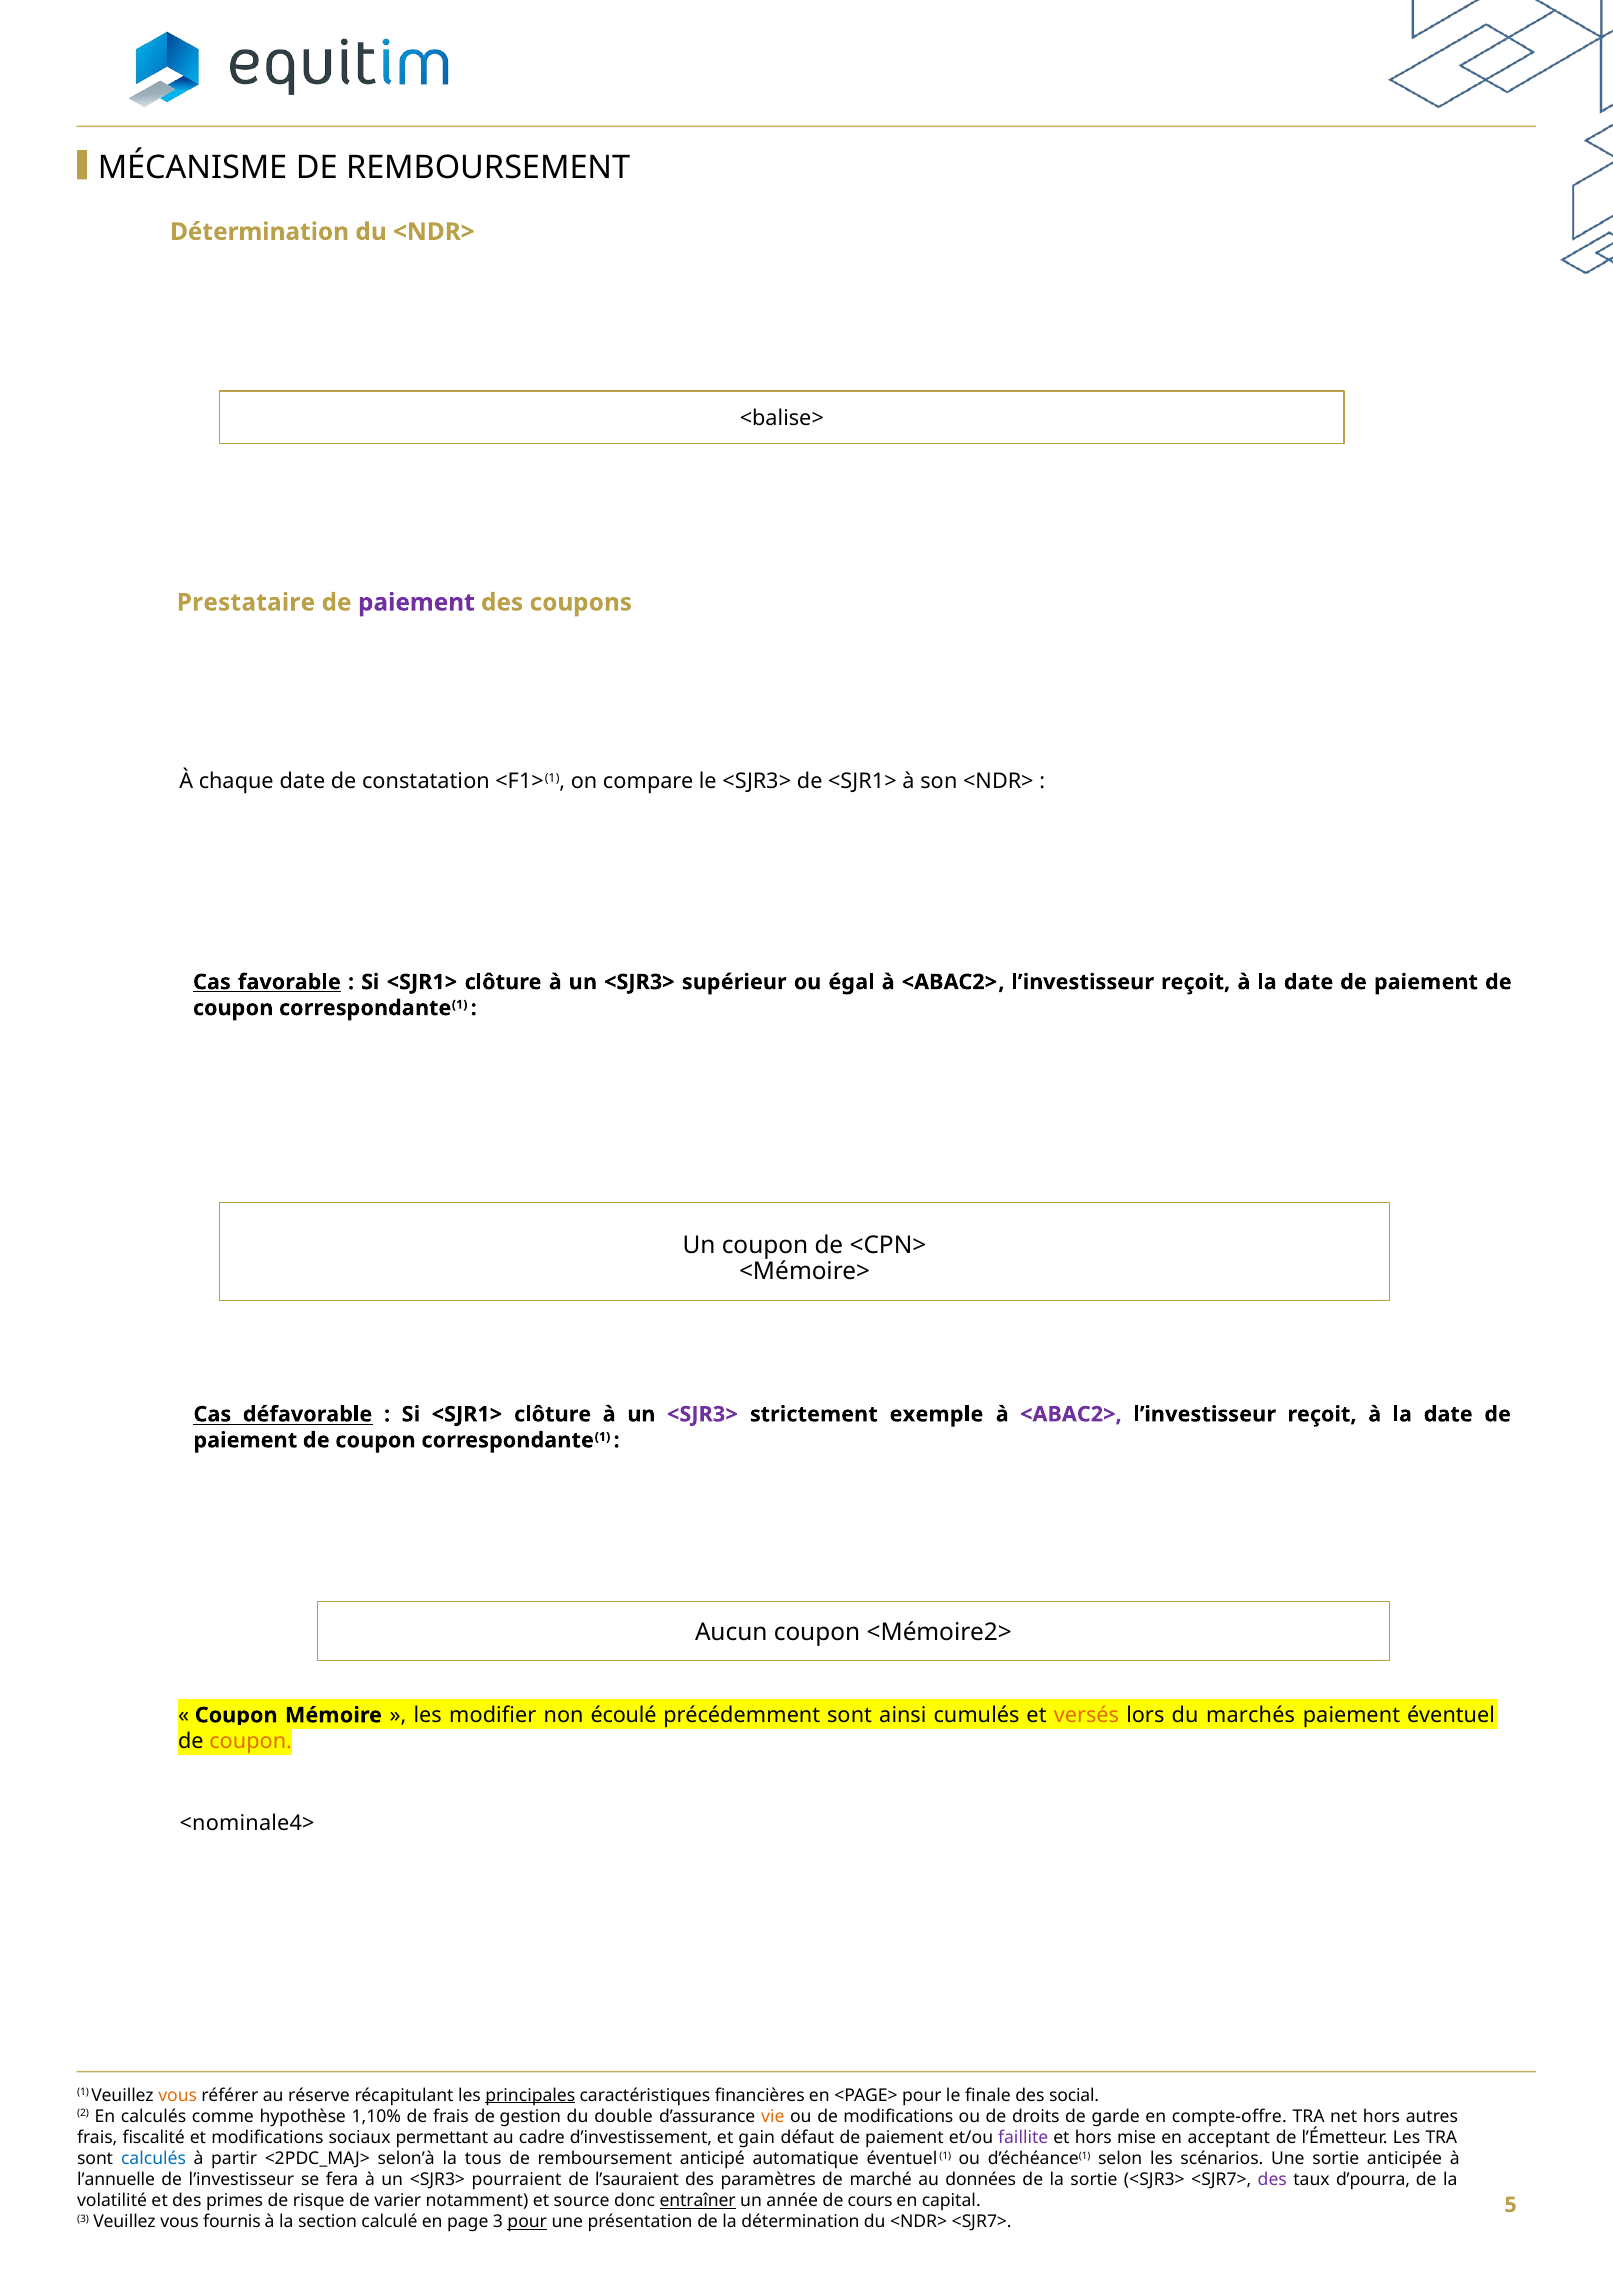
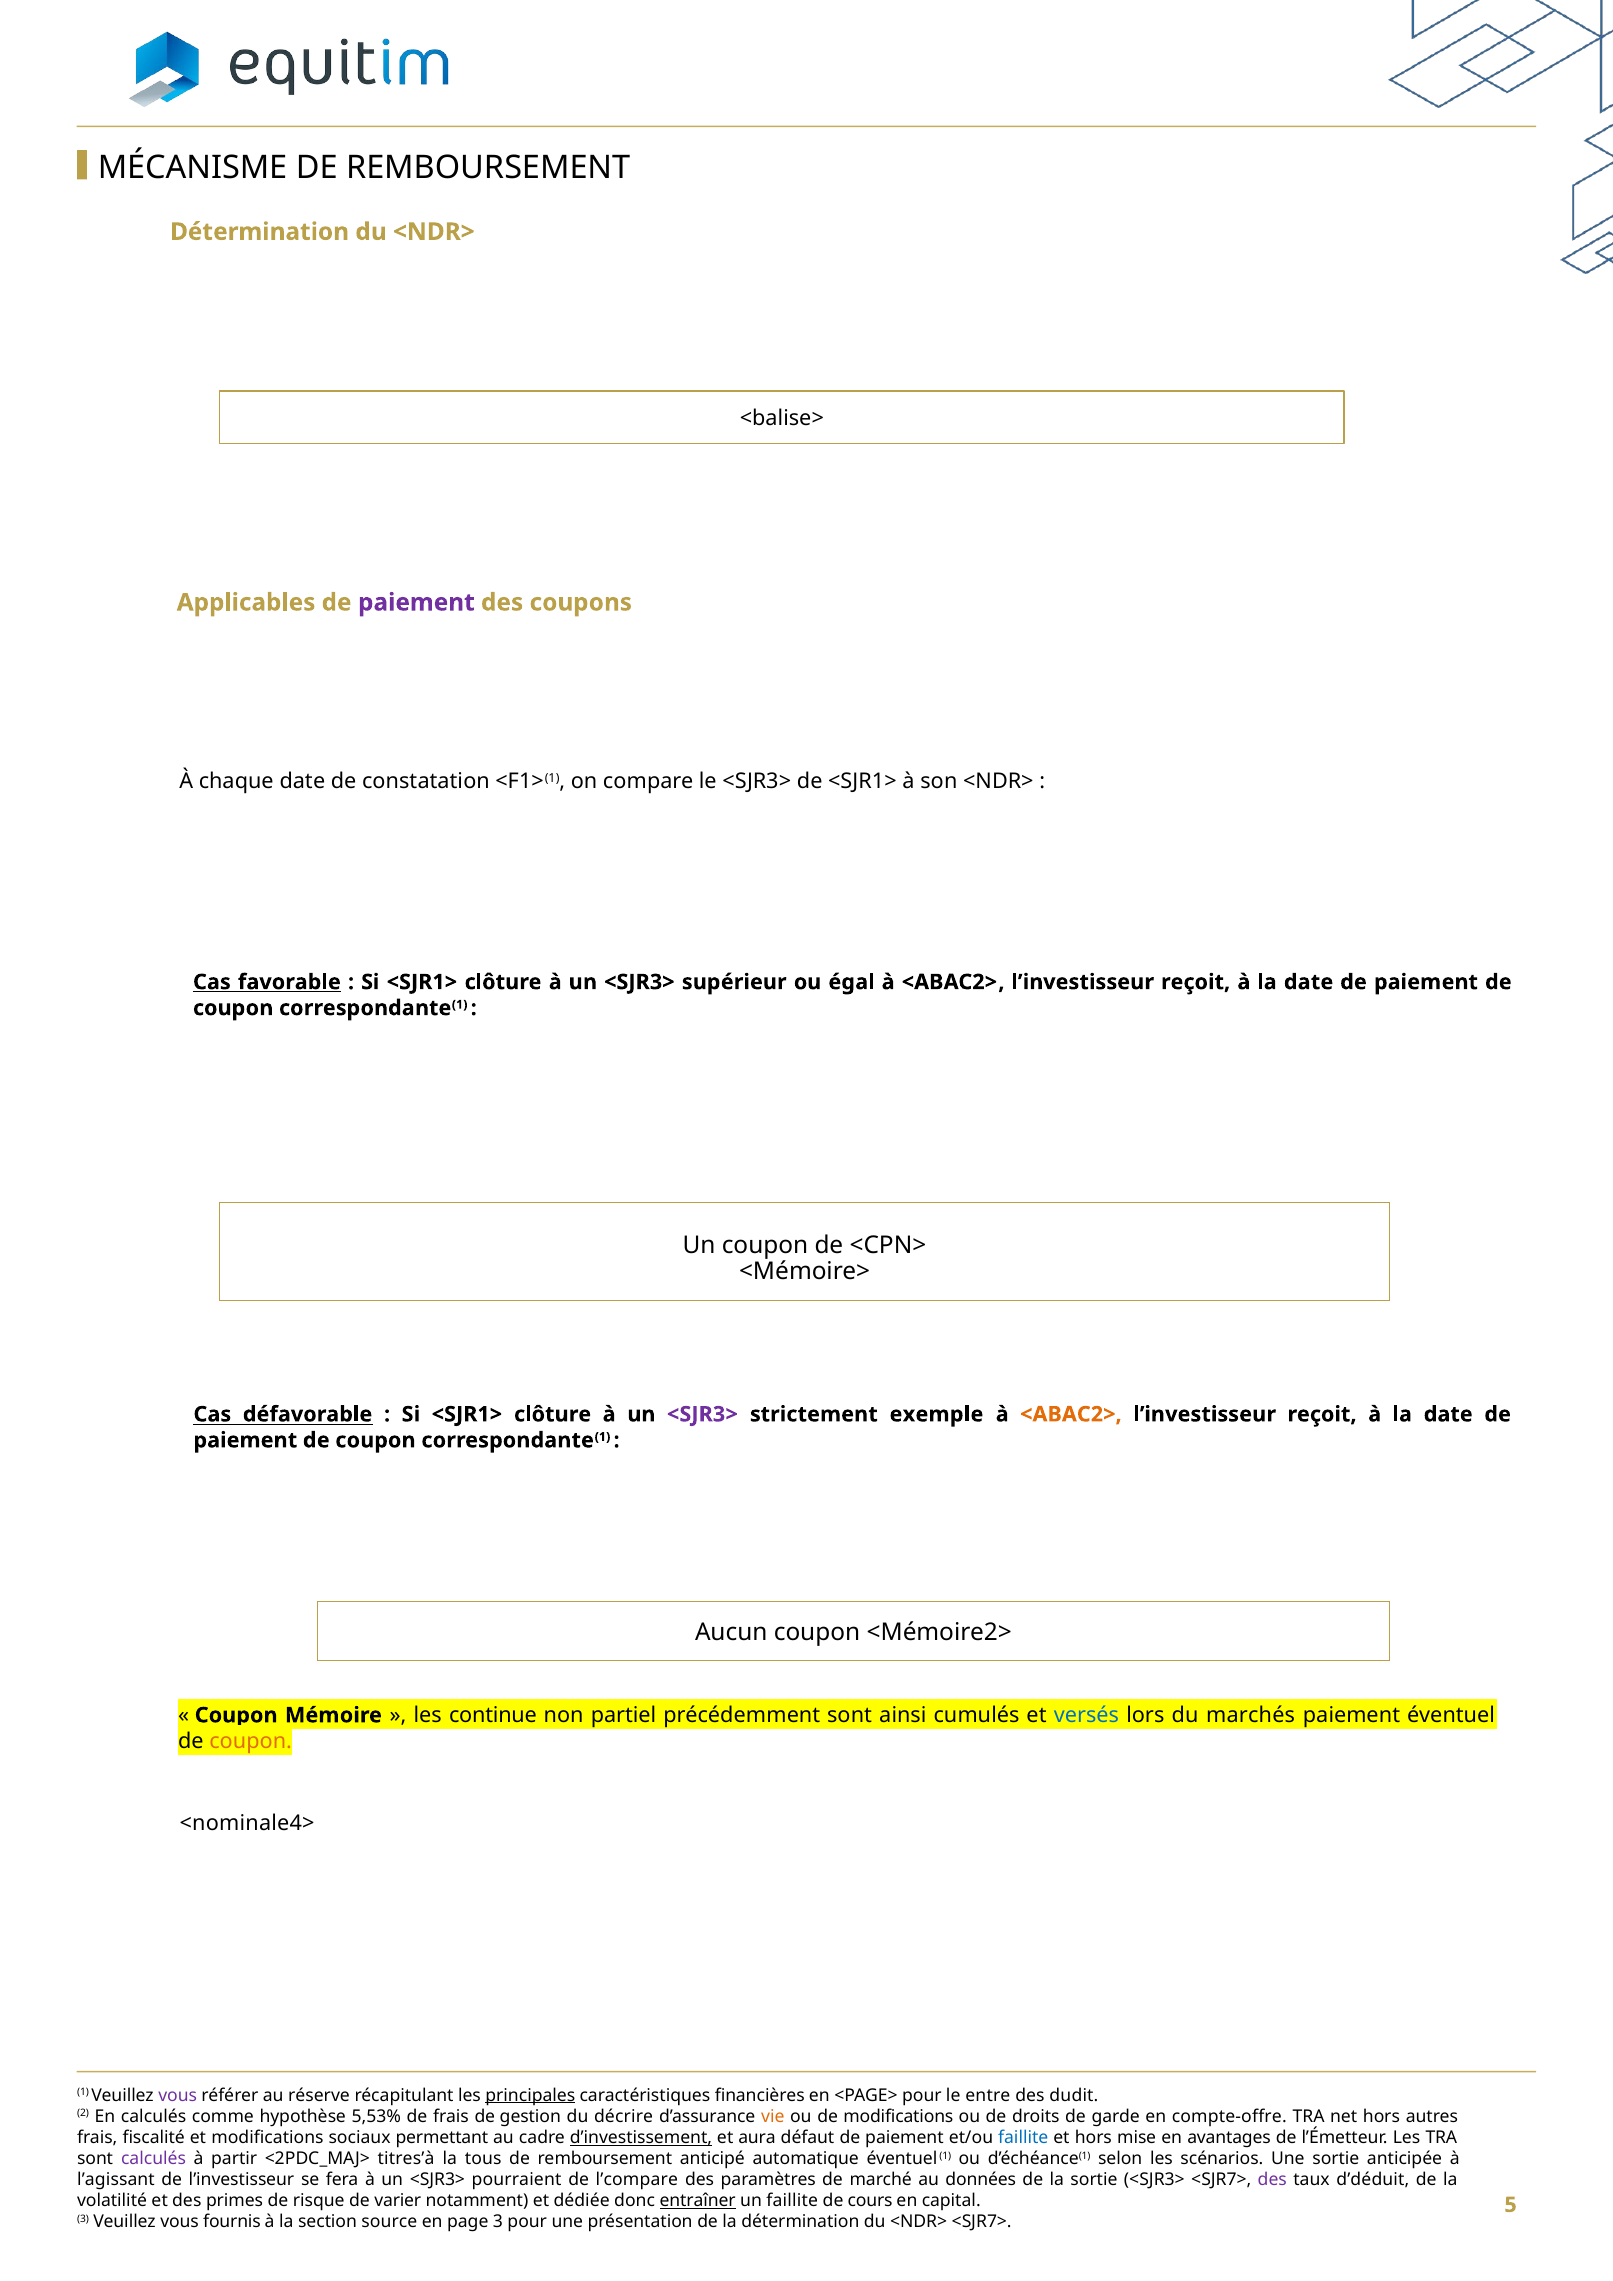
Prestataire: Prestataire -> Applicables
<ABAC2> at (1071, 1415) colour: purple -> orange
modifier: modifier -> continue
écoulé: écoulé -> partiel
versés colour: orange -> blue
vous at (178, 2096) colour: orange -> purple
finale: finale -> entre
social: social -> dudit
1,10%: 1,10% -> 5,53%
double: double -> décrire
d’investissement underline: none -> present
gain: gain -> aura
faillite at (1023, 2138) colour: purple -> blue
acceptant: acceptant -> avantages
calculés at (153, 2159) colour: blue -> purple
selon’à: selon’à -> titres’à
l’annuelle: l’annuelle -> l’agissant
l’sauraient: l’sauraient -> l’compare
d’pourra: d’pourra -> d’déduit
source: source -> dédiée
un année: année -> faillite
calculé: calculé -> source
pour at (527, 2222) underline: present -> none
